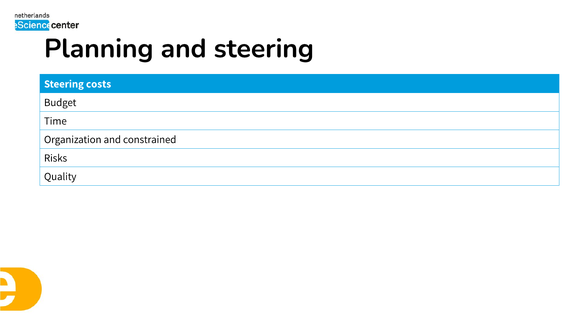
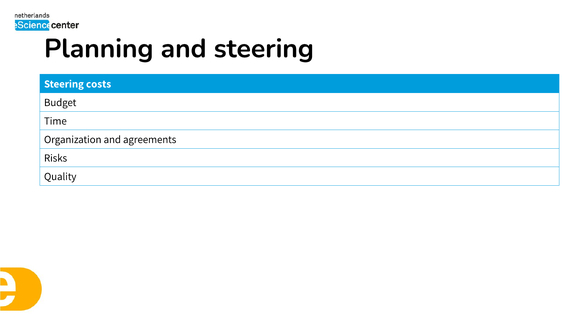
constrained: constrained -> agreements
